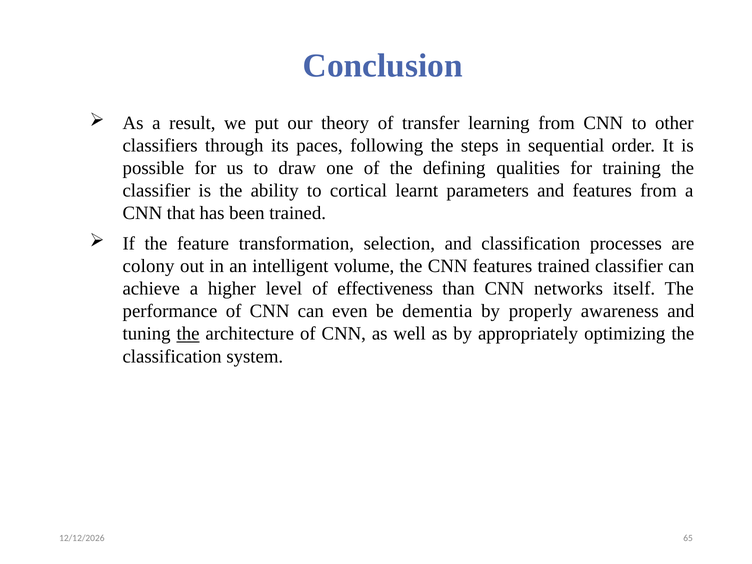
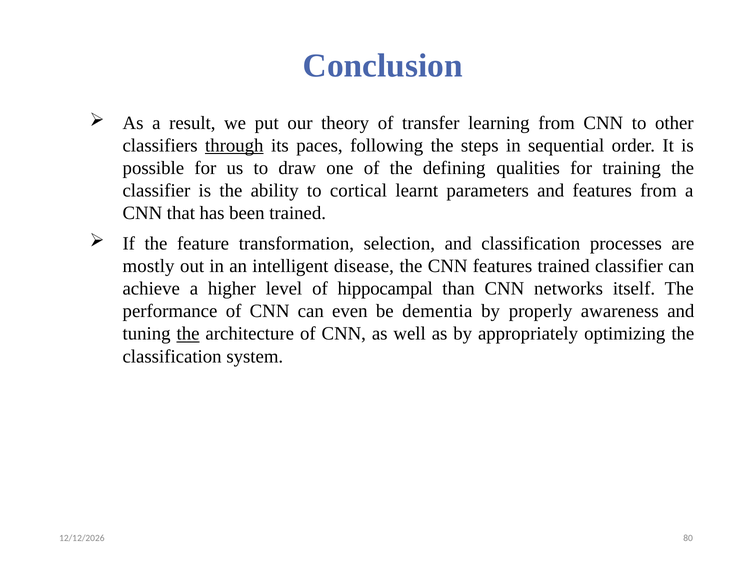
through underline: none -> present
colony: colony -> mostly
volume: volume -> disease
effectiveness: effectiveness -> hippocampal
65: 65 -> 80
